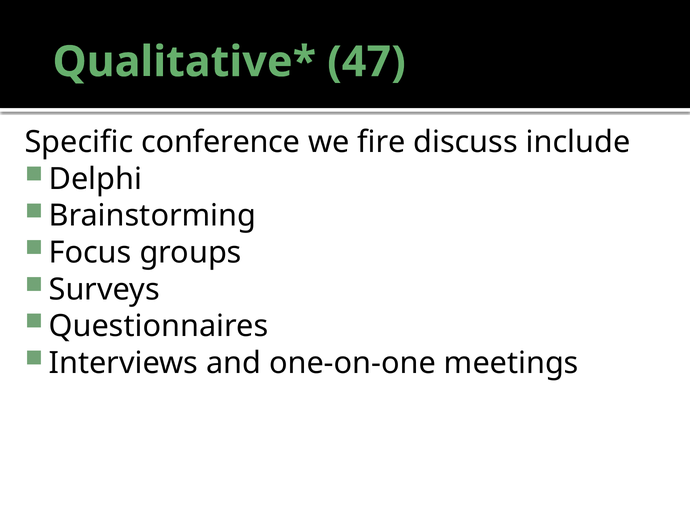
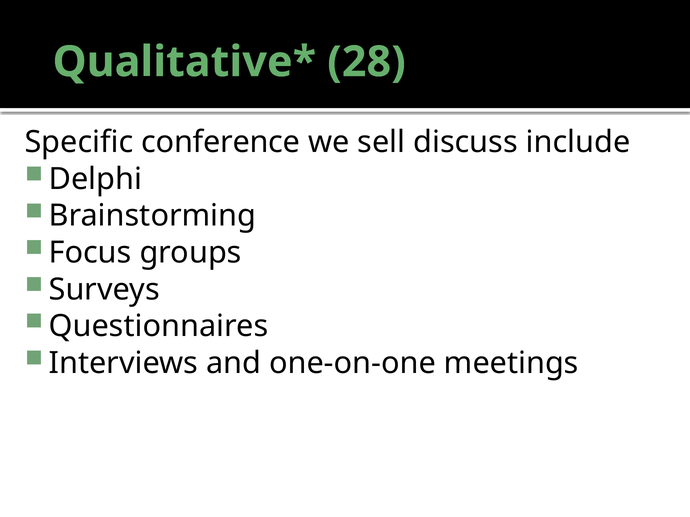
47: 47 -> 28
fire: fire -> sell
